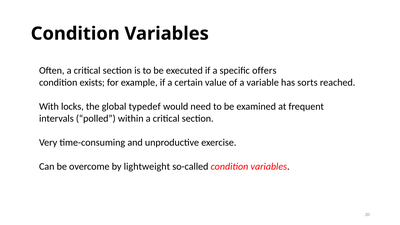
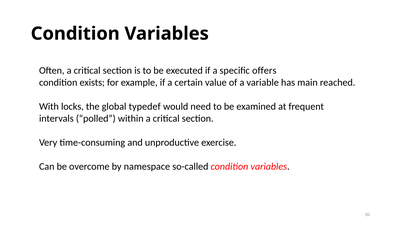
sorts: sorts -> main
lightweight: lightweight -> namespace
